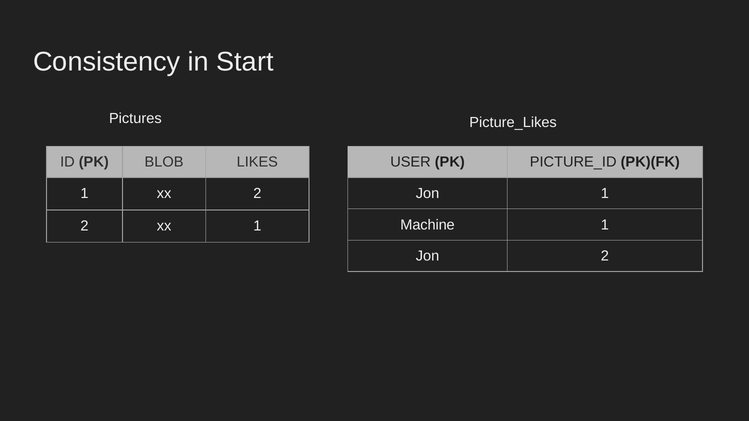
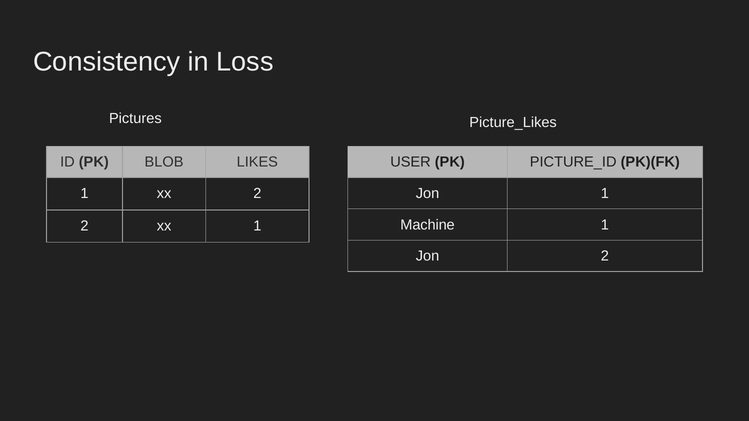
Start: Start -> Loss
